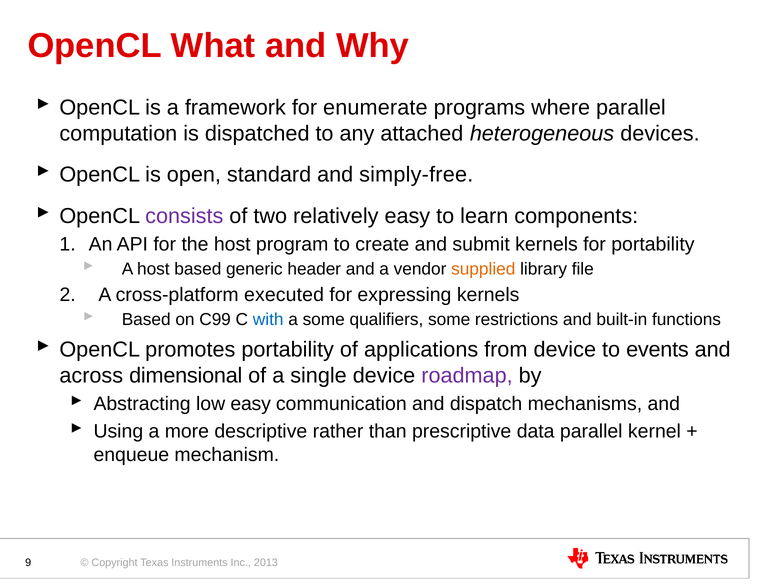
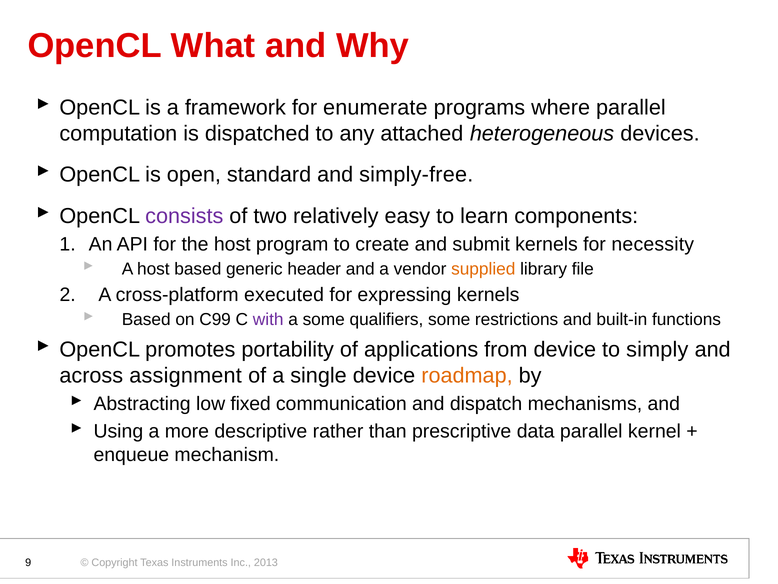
for portability: portability -> necessity
with colour: blue -> purple
events: events -> simply
dimensional: dimensional -> assignment
roadmap colour: purple -> orange
low easy: easy -> fixed
